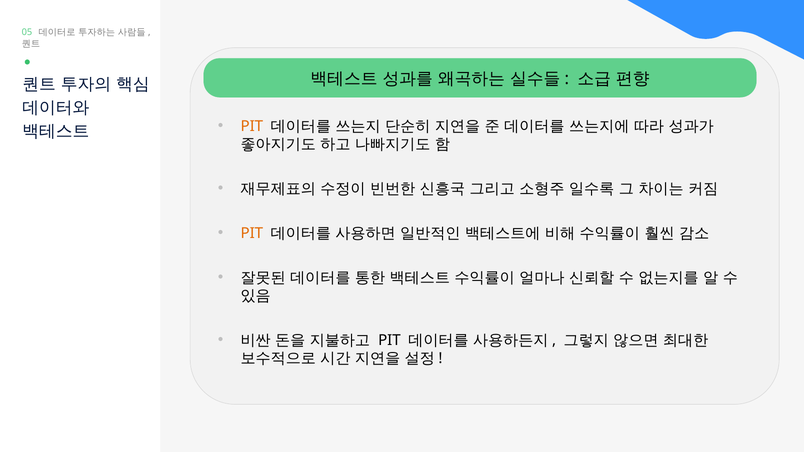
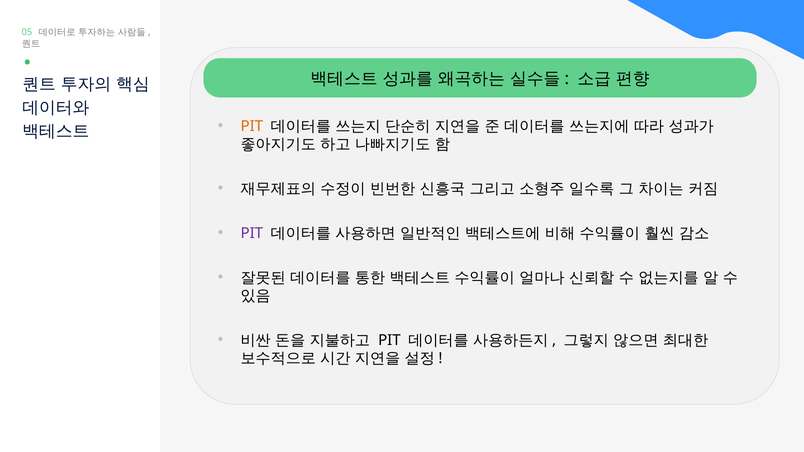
PIT at (252, 233) colour: orange -> purple
